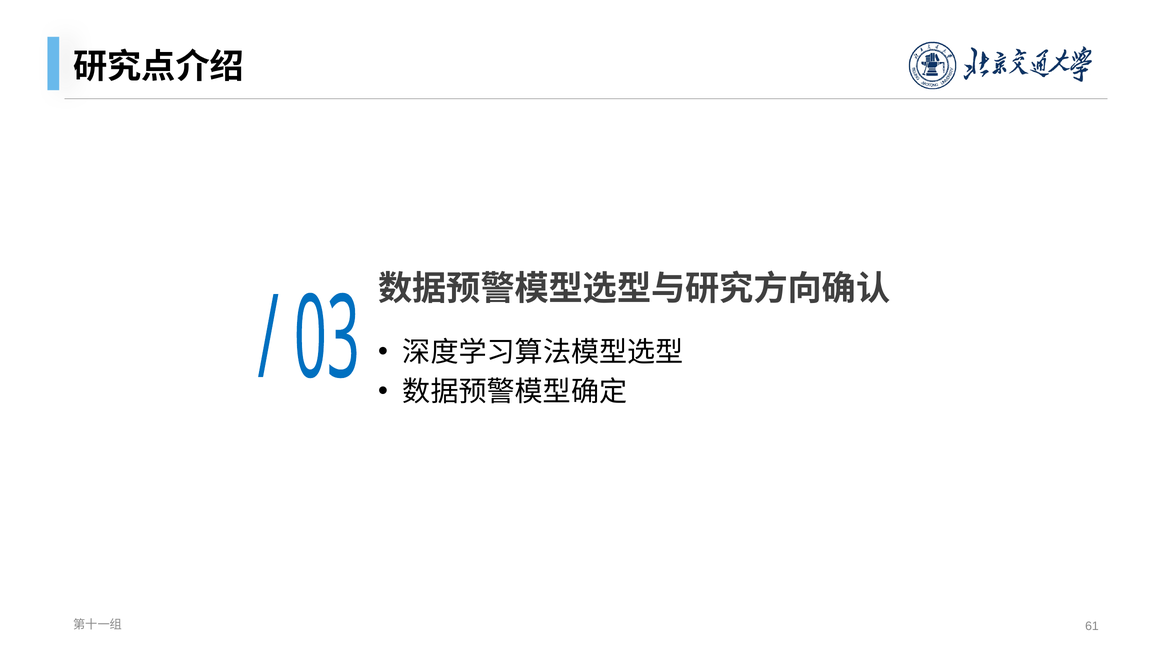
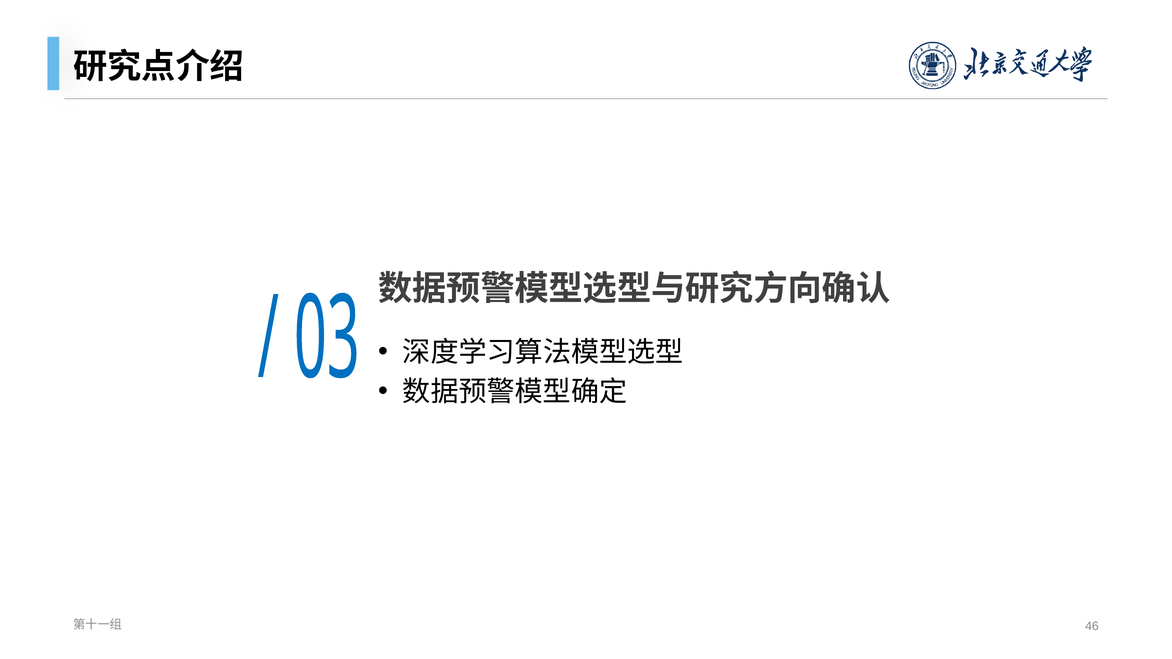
61: 61 -> 46
